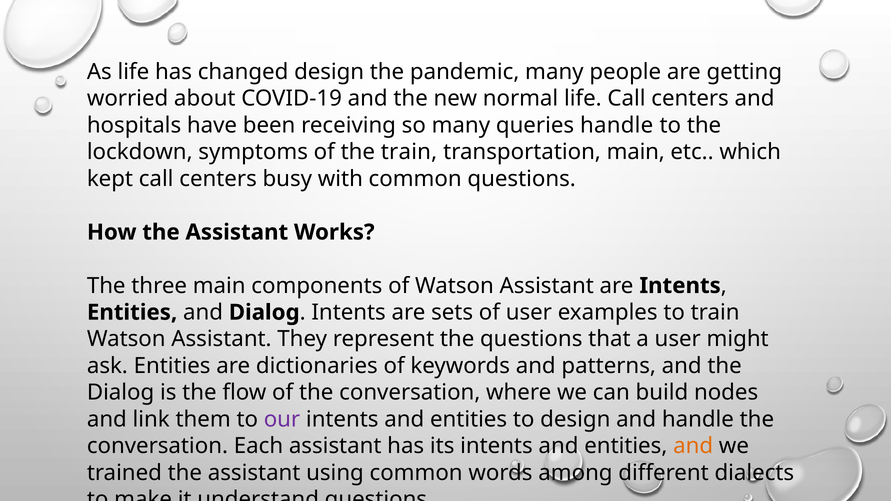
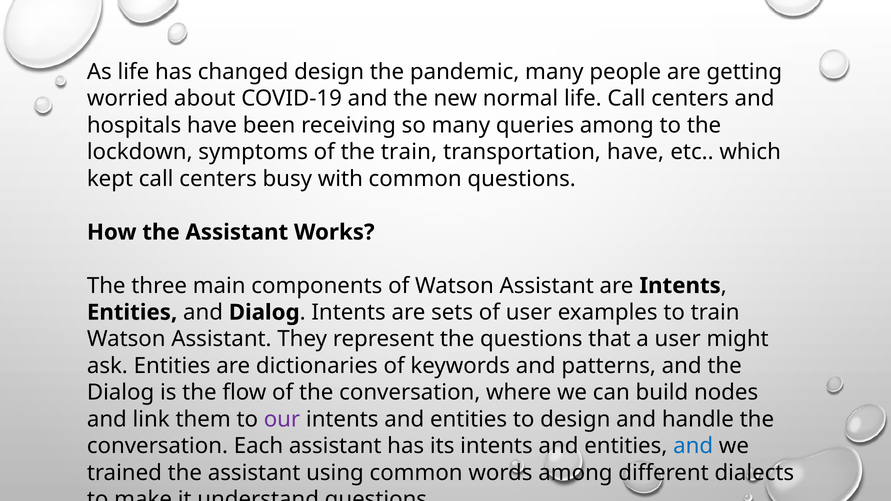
queries handle: handle -> among
transportation main: main -> have
and at (693, 446) colour: orange -> blue
